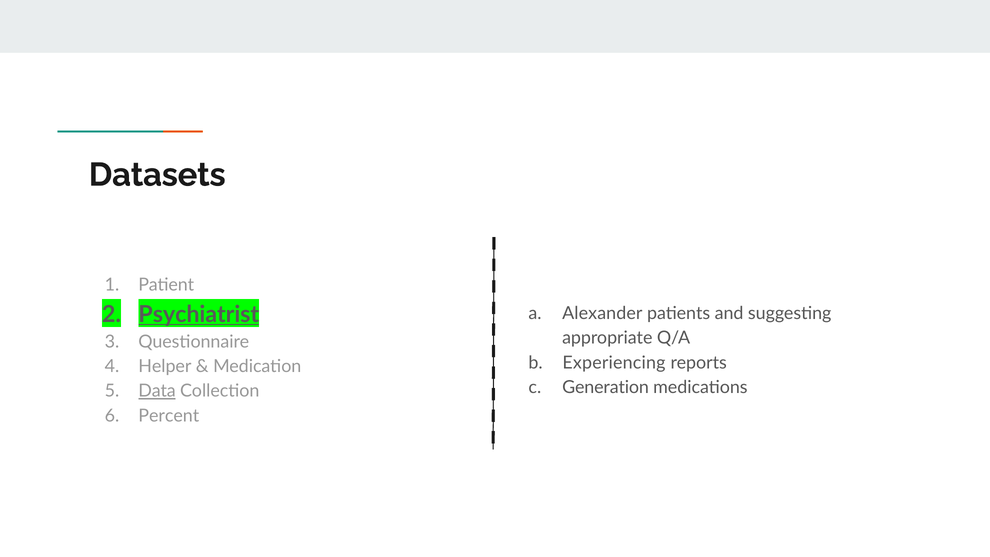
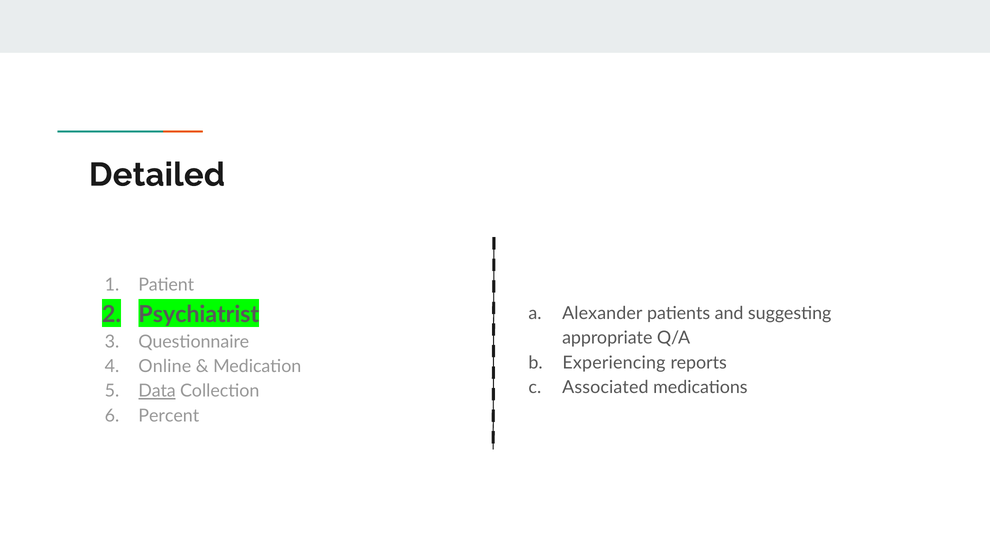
Datasets: Datasets -> Detailed
Psychiatrist underline: present -> none
Helper: Helper -> Online
Generation: Generation -> Associated
